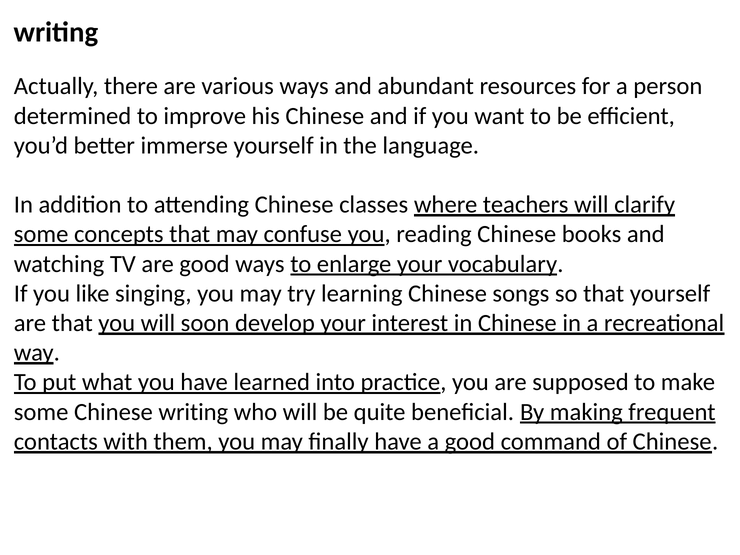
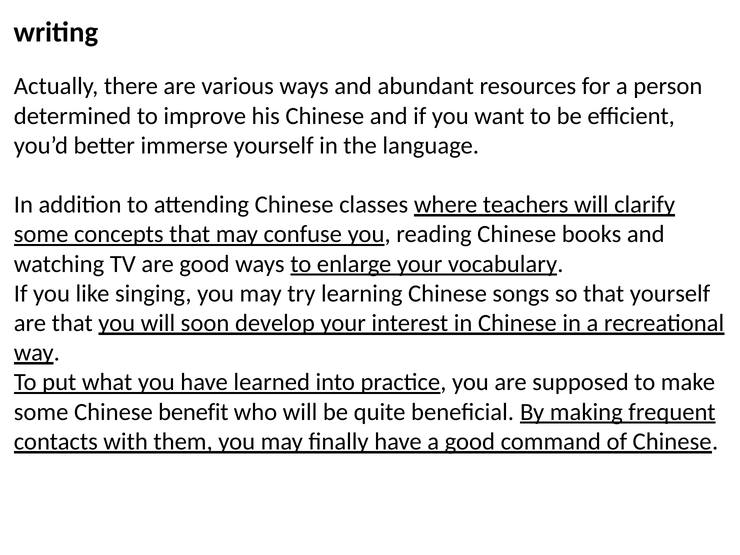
Chinese writing: writing -> benefit
